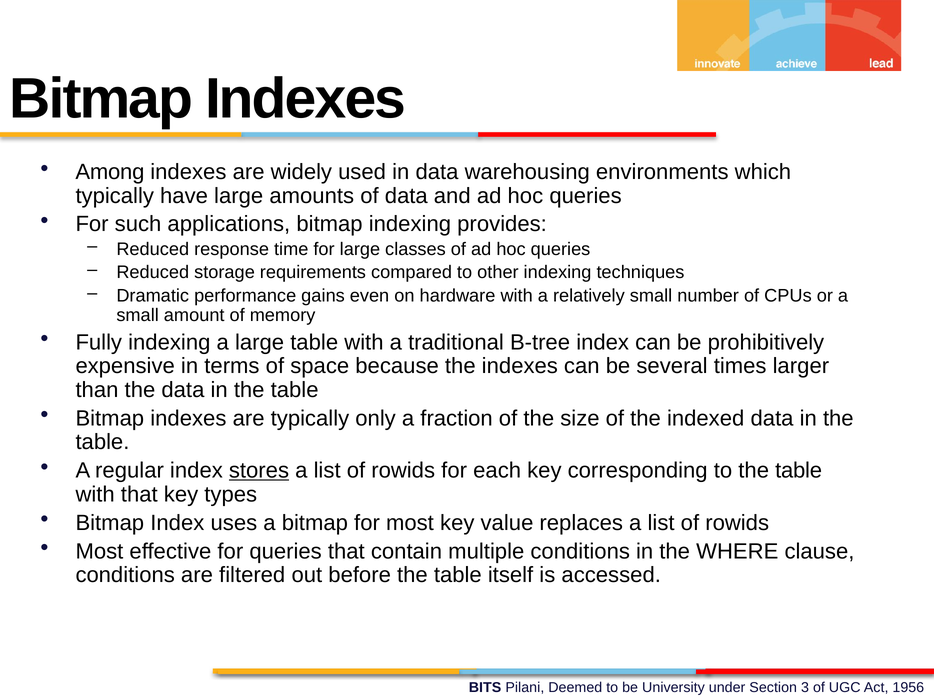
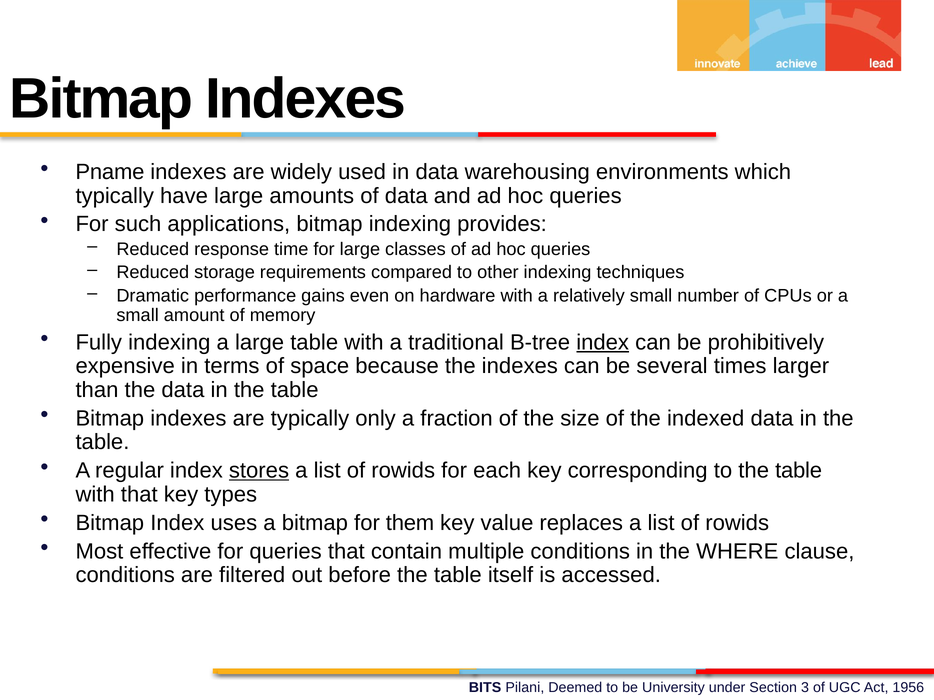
Among: Among -> Pname
index at (603, 342) underline: none -> present
for most: most -> them
